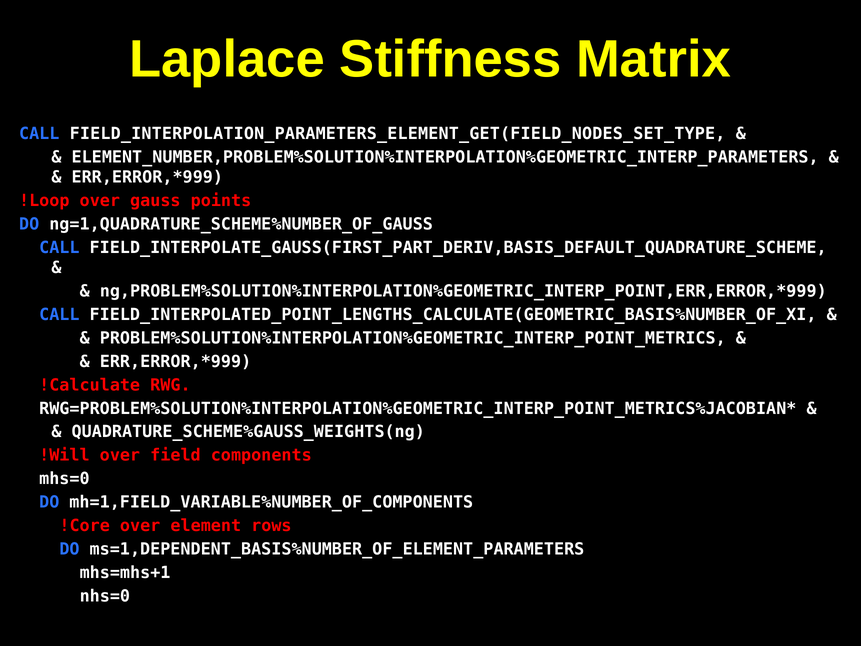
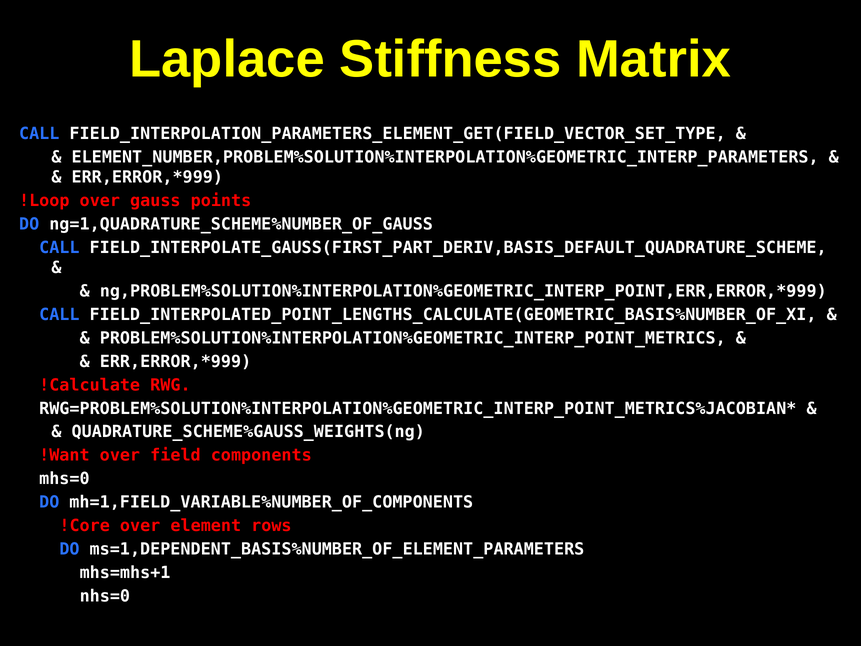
FIELD_INTERPOLATION_PARAMETERS_ELEMENT_GET(FIELD_NODES_SET_TYPE: FIELD_INTERPOLATION_PARAMETERS_ELEMENT_GET(FIELD_NODES_SET_TYPE -> FIELD_INTERPOLATION_PARAMETERS_ELEMENT_GET(FIELD_VECTOR_SET_TYPE
!Will: !Will -> !Want
